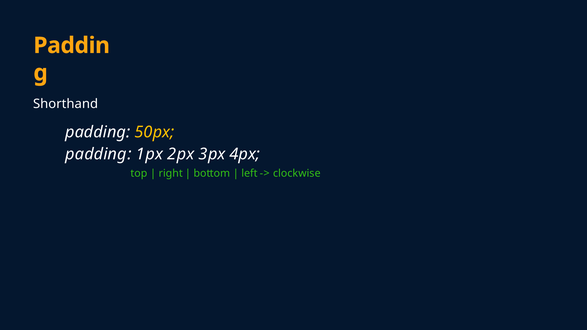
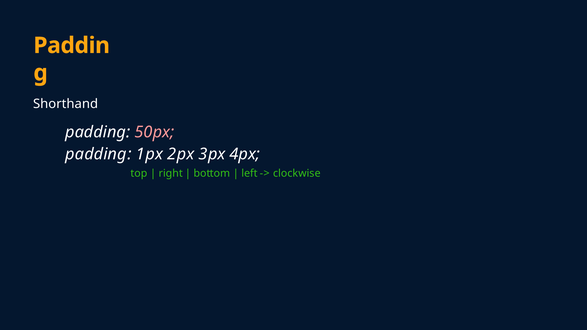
50px colour: yellow -> pink
